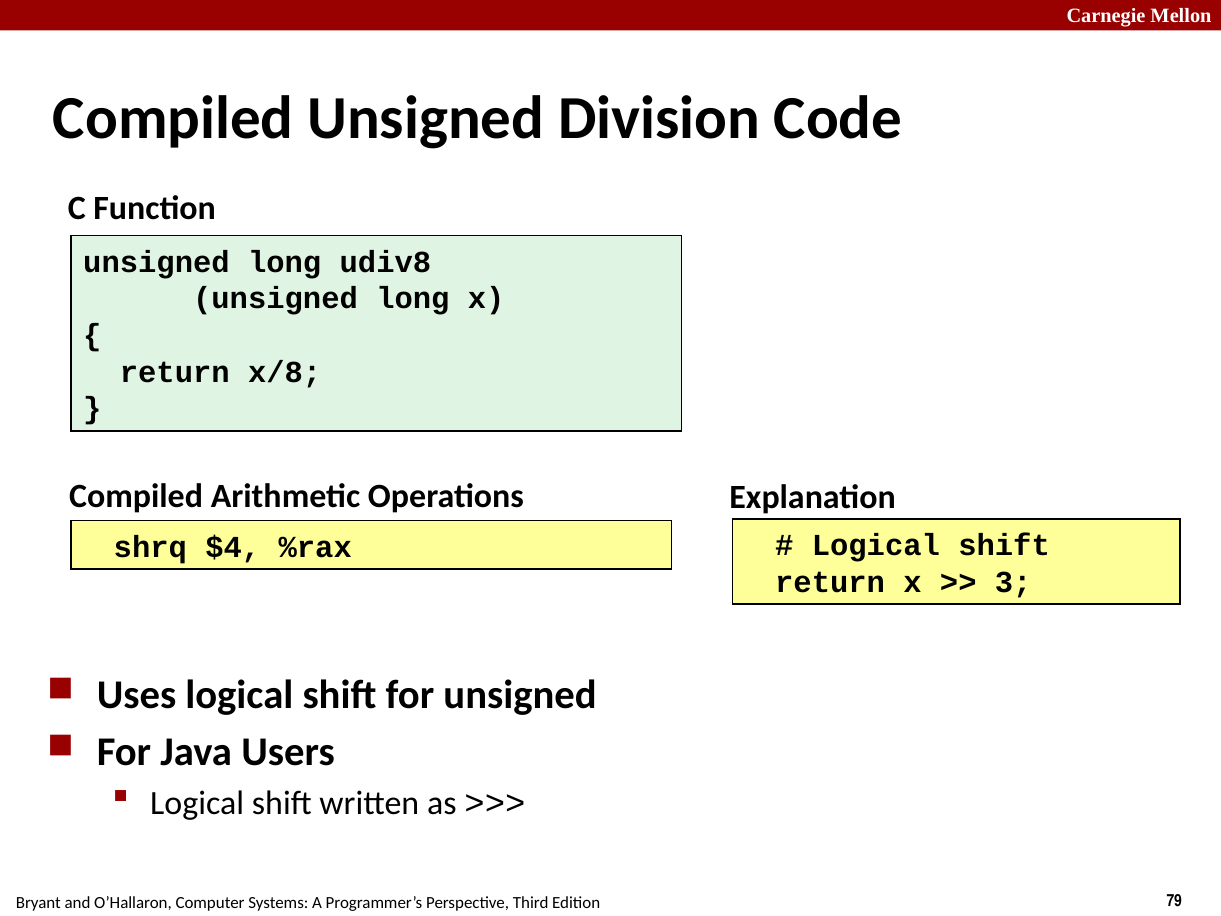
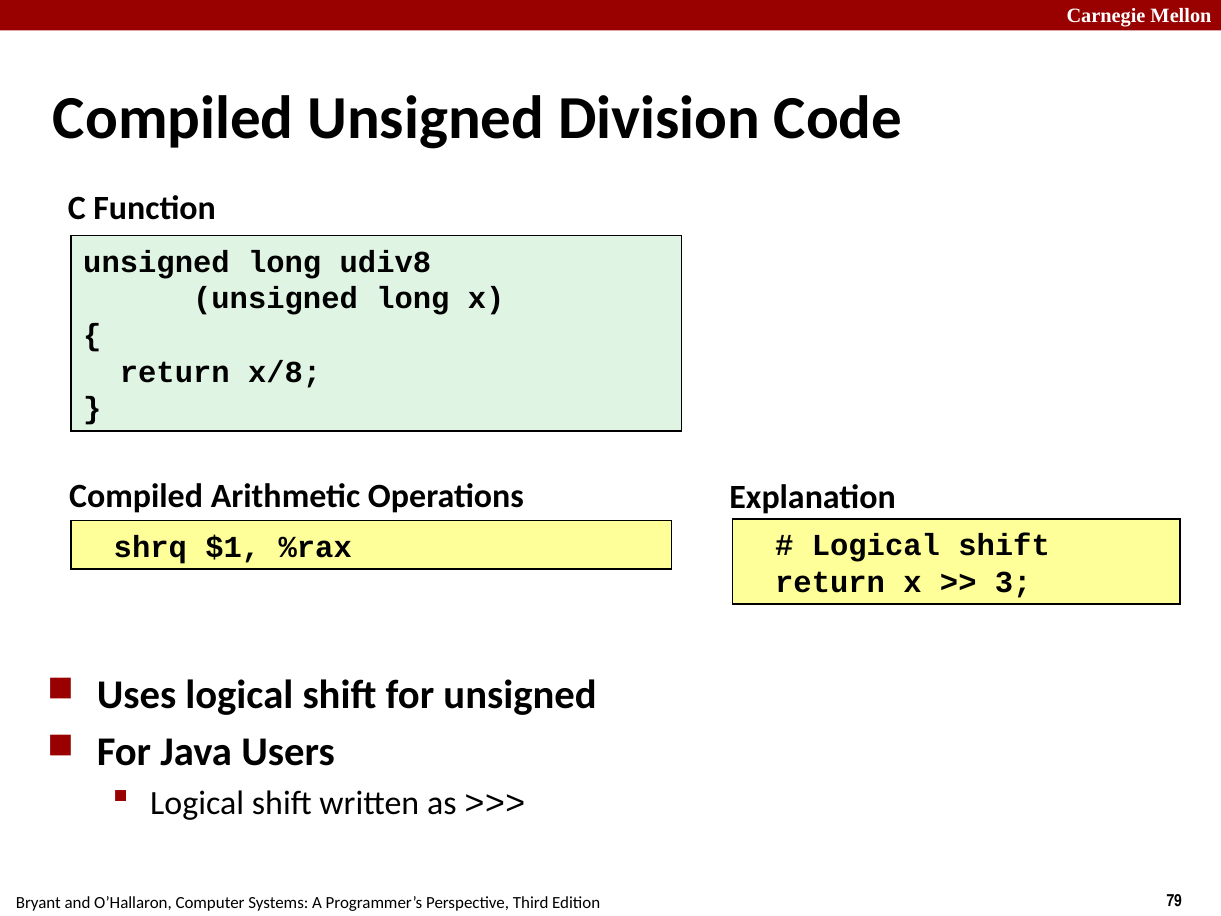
$4: $4 -> $1
